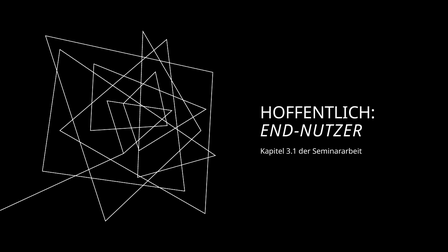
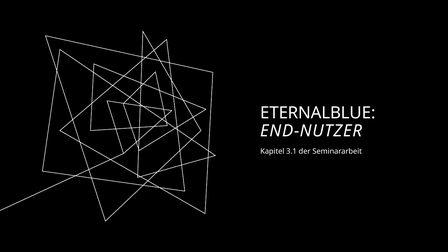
HOFFENTLICH: HOFFENTLICH -> ETERNALBLUE
